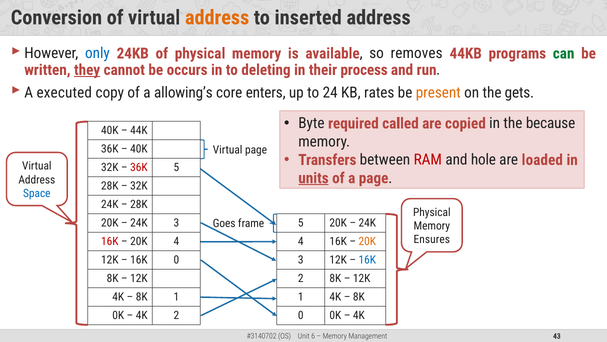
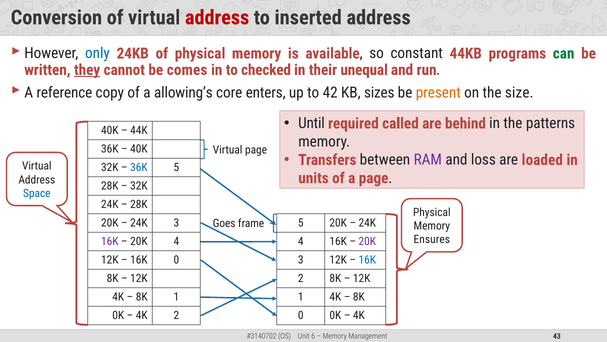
address at (217, 18) colour: orange -> red
removes: removes -> constant
occurs: occurs -> comes
deleting: deleting -> checked
process: process -> unequal
executed: executed -> reference
24: 24 -> 42
rates: rates -> sizes
gets: gets -> size
Byte: Byte -> Until
copied: copied -> behind
because: because -> patterns
RAM colour: red -> purple
hole: hole -> loss
36K at (139, 167) colour: red -> blue
units underline: present -> none
16K at (110, 241) colour: red -> purple
20K at (367, 241) colour: orange -> purple
